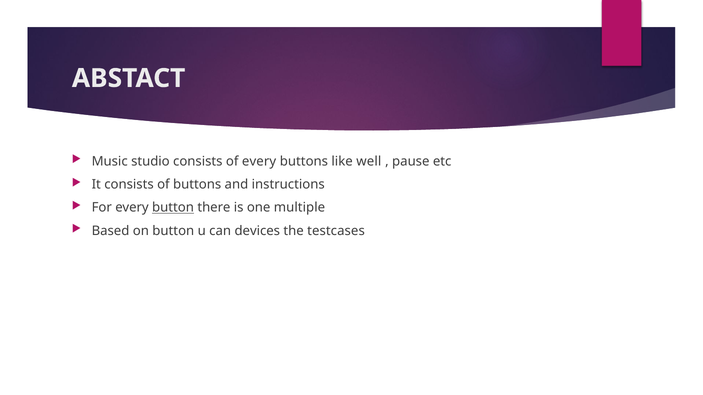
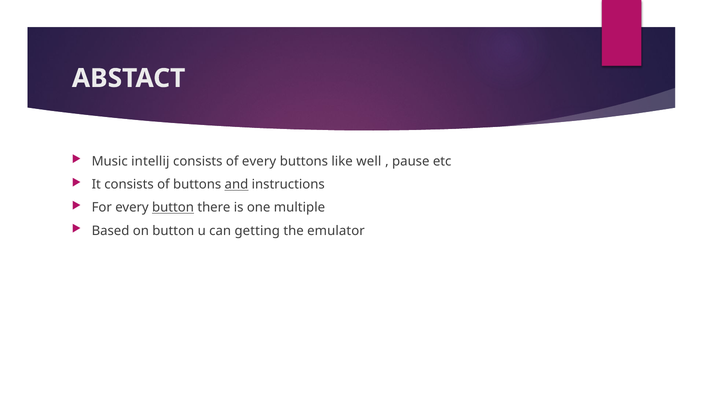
studio: studio -> intellij
and underline: none -> present
devices: devices -> getting
testcases: testcases -> emulator
